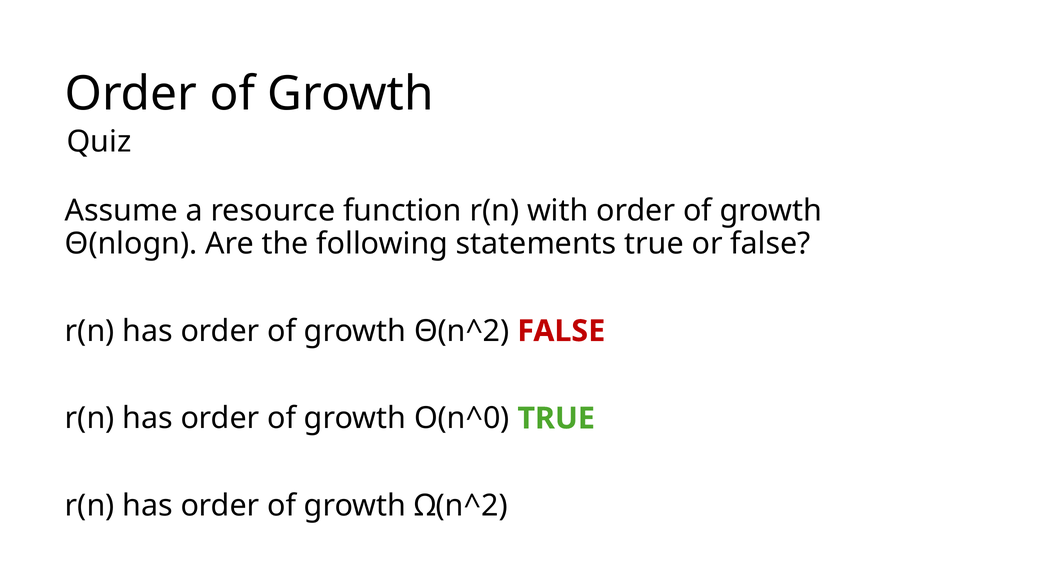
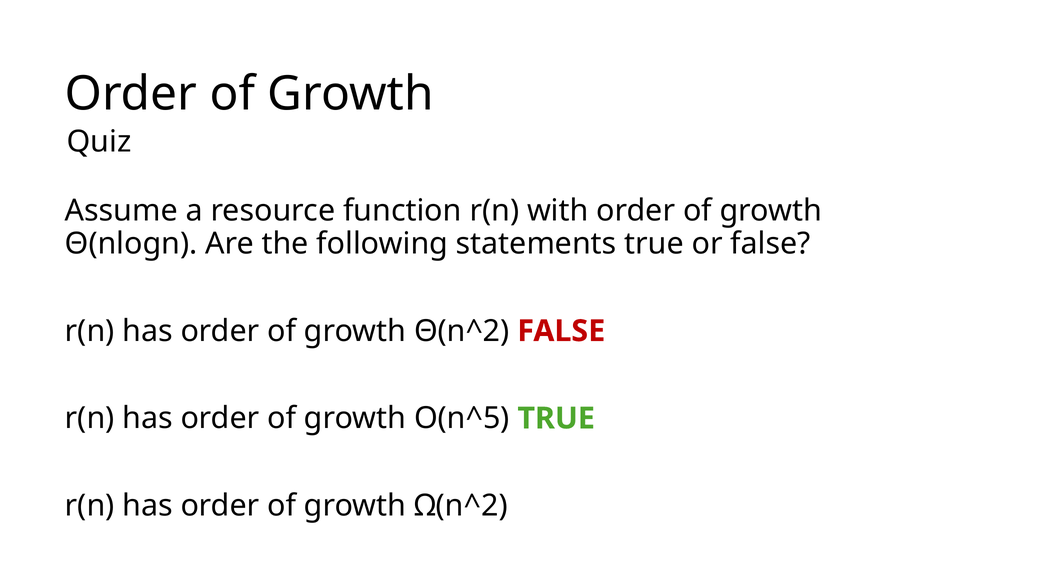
O(n^0: O(n^0 -> O(n^5
